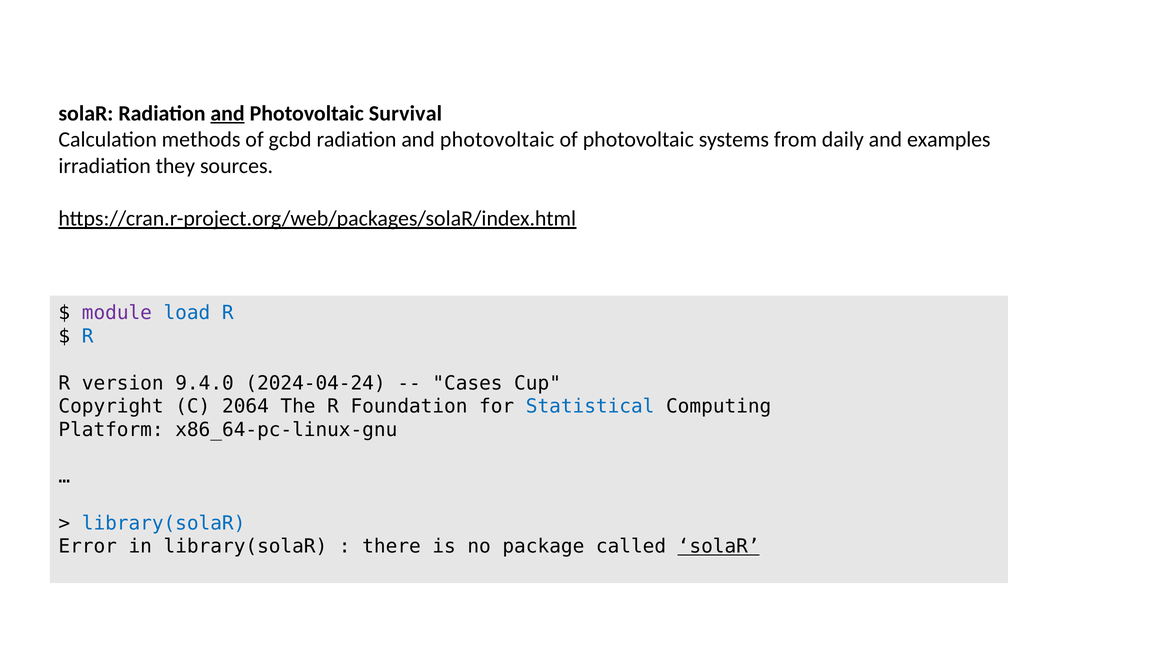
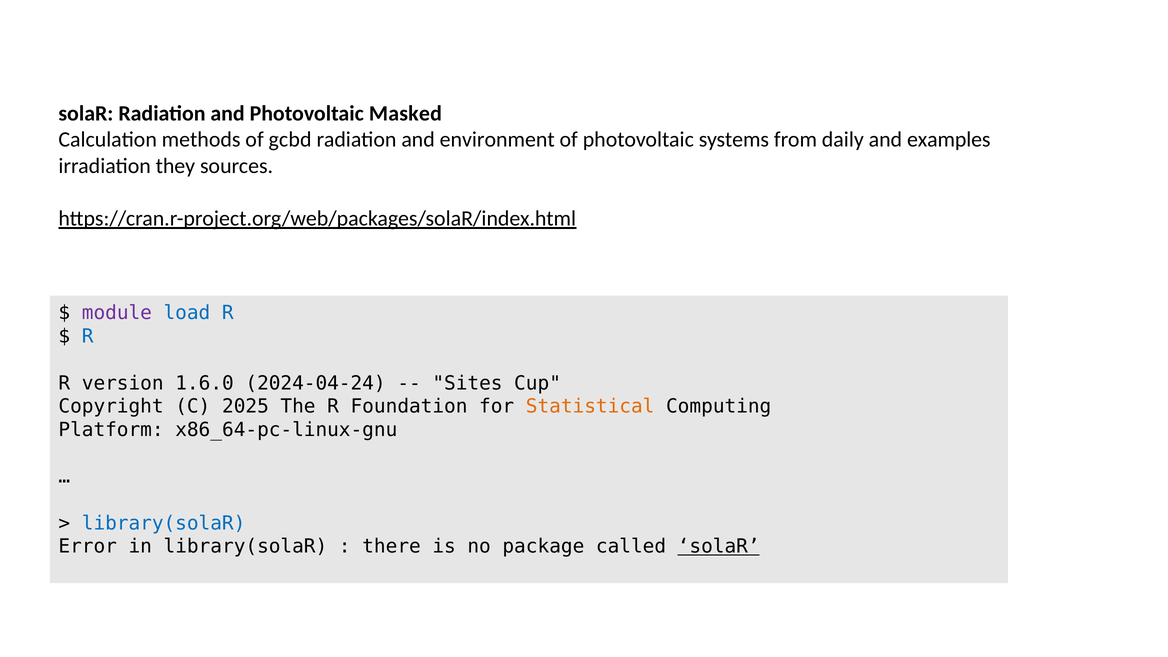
and at (228, 113) underline: present -> none
Survival: Survival -> Masked
photovoltaic at (497, 140): photovoltaic -> environment
9.4.0: 9.4.0 -> 1.6.0
Cases: Cases -> Sites
2064: 2064 -> 2025
Statistical colour: blue -> orange
